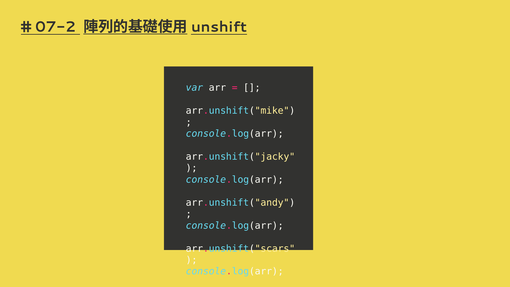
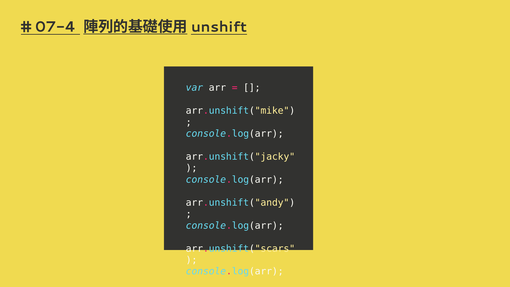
07-2: 07-2 -> 07-4
